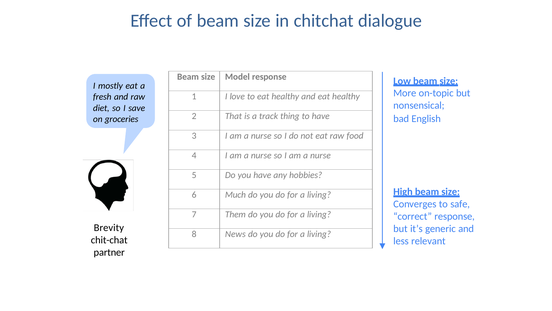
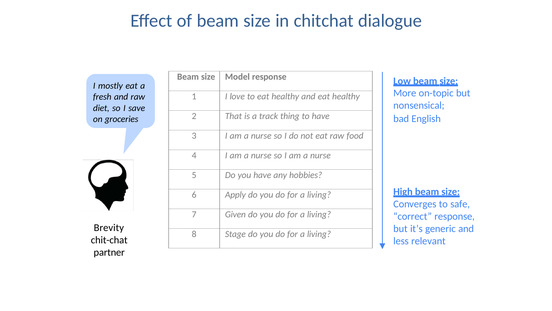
Much: Much -> Apply
Them: Them -> Given
News: News -> Stage
